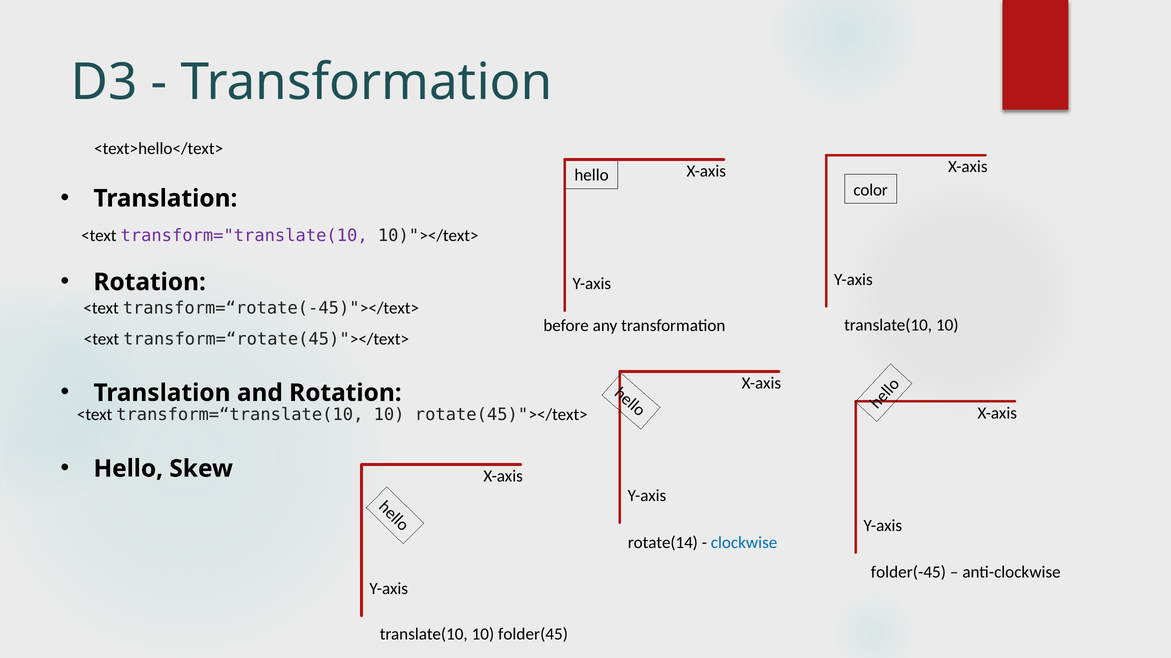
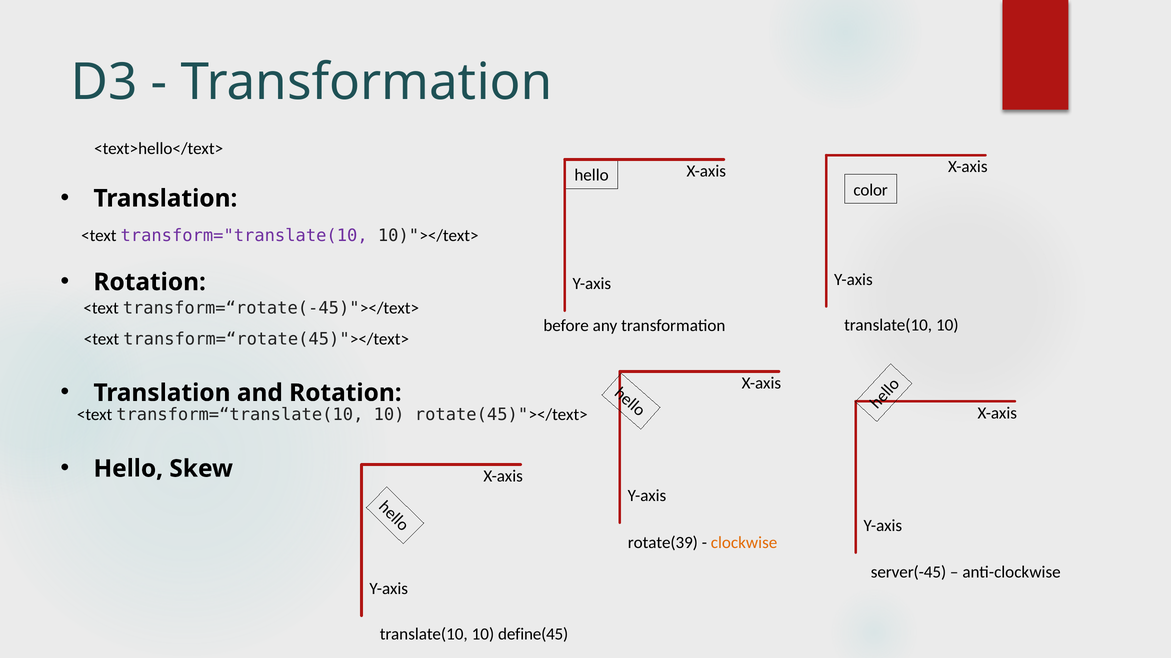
rotate(14: rotate(14 -> rotate(39
clockwise colour: blue -> orange
folder(-45: folder(-45 -> server(-45
folder(45: folder(45 -> define(45
